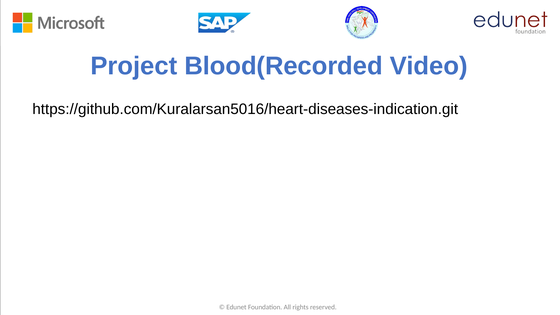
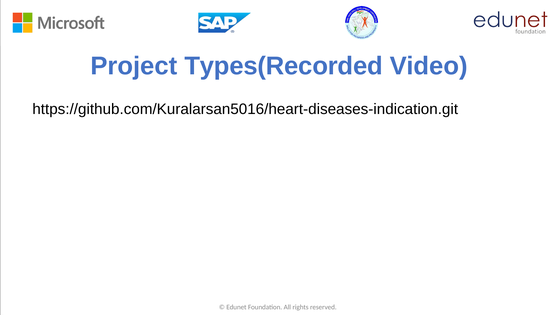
Blood(Recorded: Blood(Recorded -> Types(Recorded
